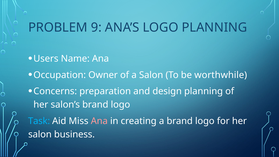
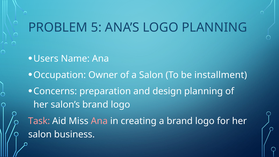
9: 9 -> 5
worthwhile: worthwhile -> installment
Task colour: light blue -> pink
